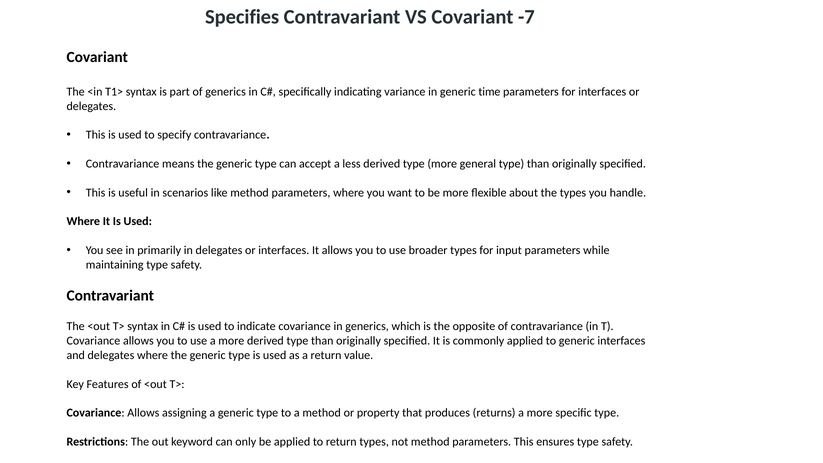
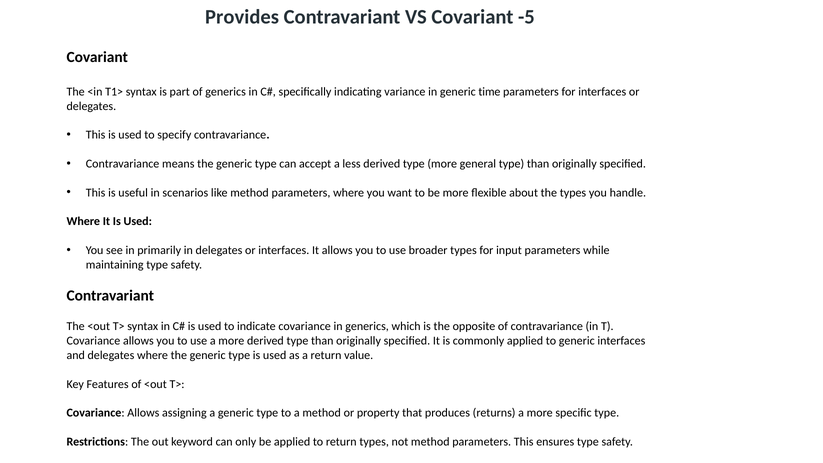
Specifies: Specifies -> Provides
-7: -7 -> -5
